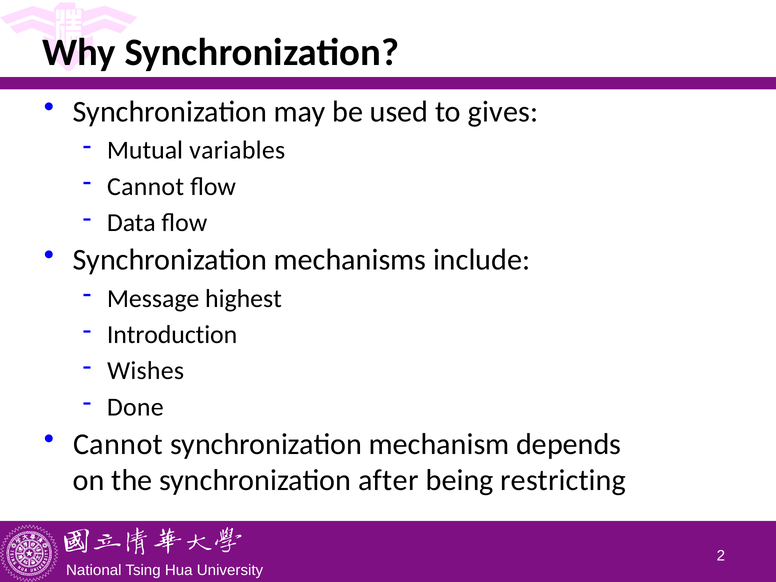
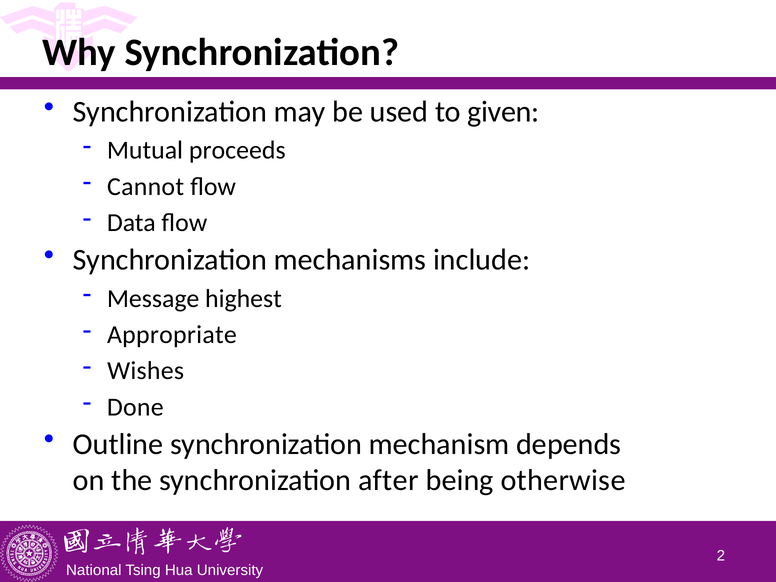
gives: gives -> given
variables: variables -> proceeds
Introduction: Introduction -> Appropriate
Cannot at (118, 444): Cannot -> Outline
restricting: restricting -> otherwise
